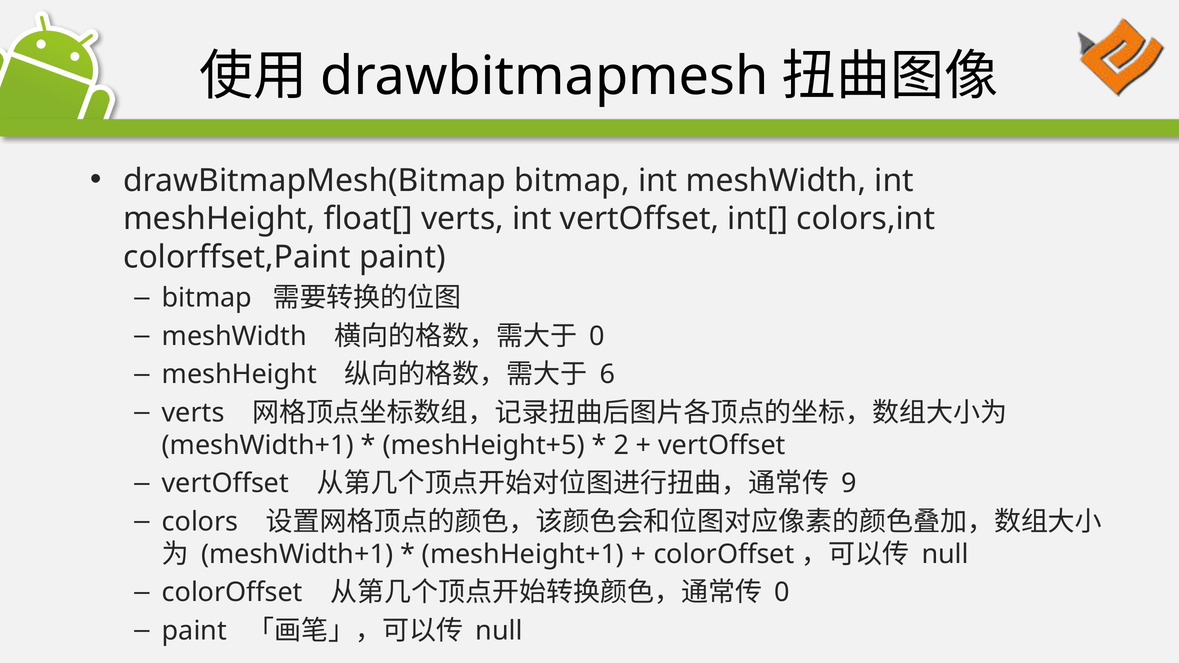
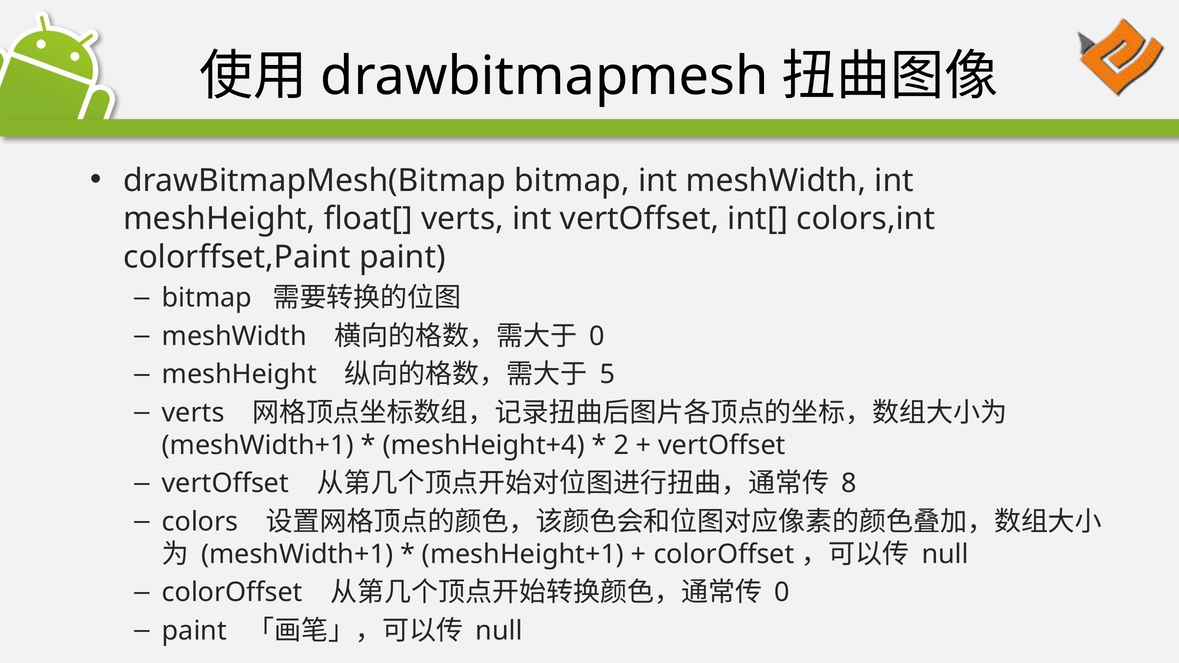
6: 6 -> 5
meshHeight+5: meshHeight+5 -> meshHeight+4
9: 9 -> 8
